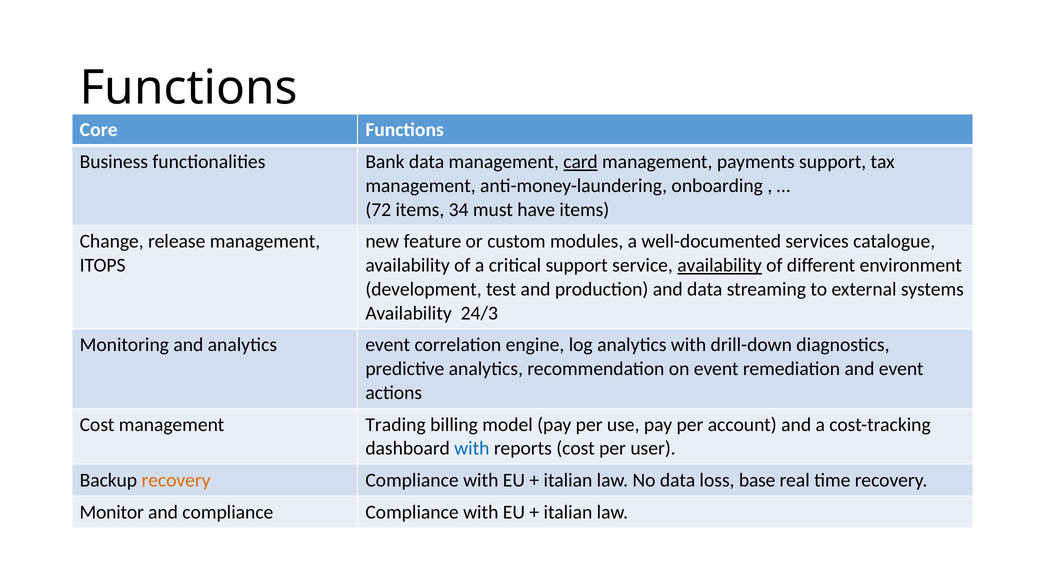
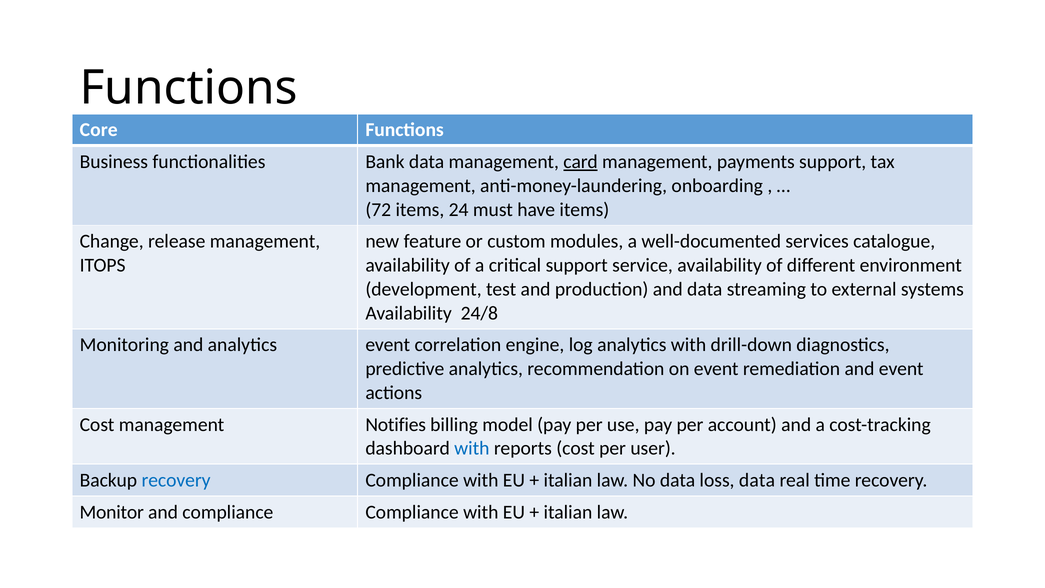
34: 34 -> 24
availability at (720, 265) underline: present -> none
24/3: 24/3 -> 24/8
Trading: Trading -> Notifies
recovery at (176, 480) colour: orange -> blue
loss base: base -> data
